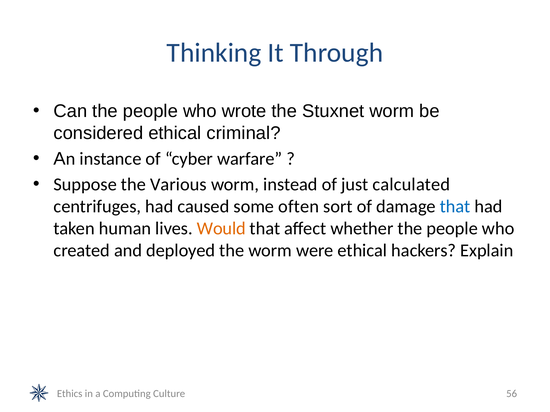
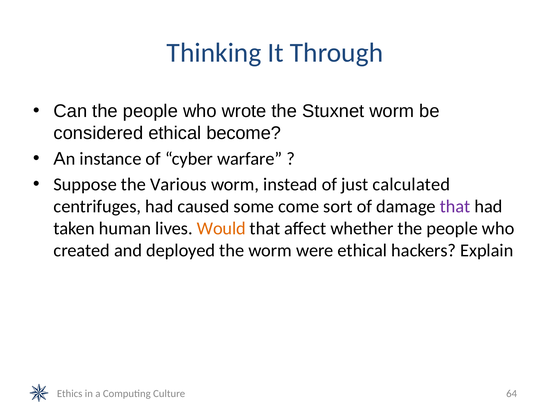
criminal: criminal -> become
often: often -> come
that at (455, 207) colour: blue -> purple
56: 56 -> 64
